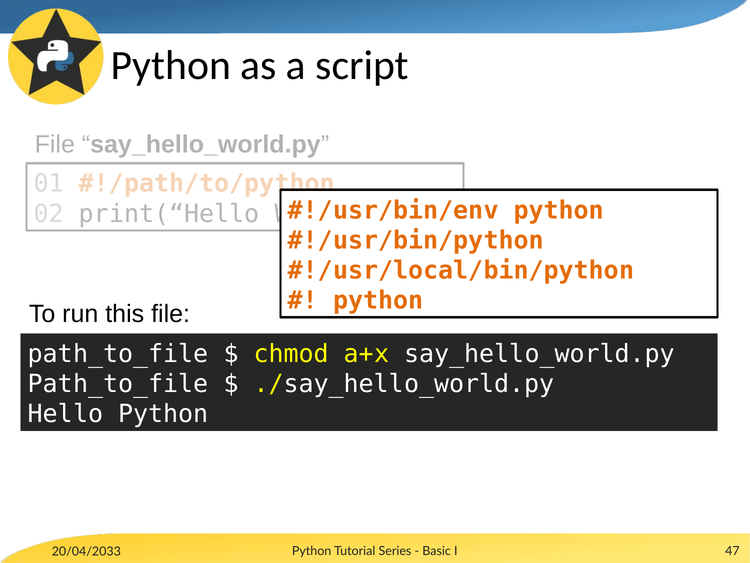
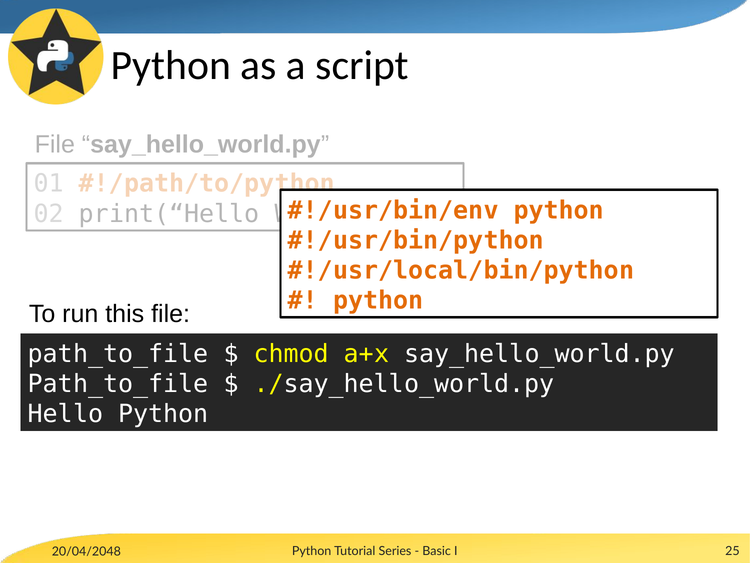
20/04/2033: 20/04/2033 -> 20/04/2048
47: 47 -> 25
